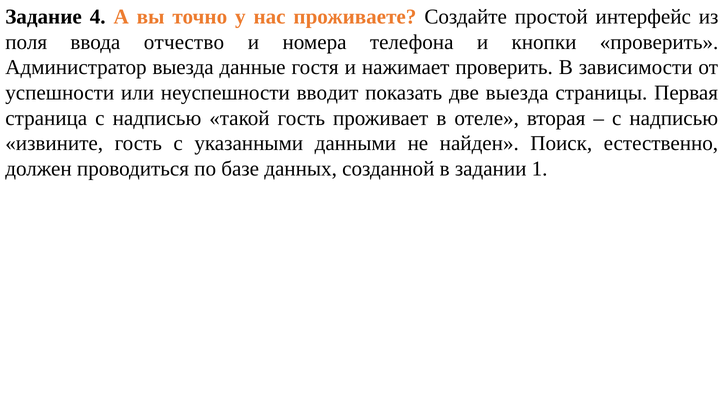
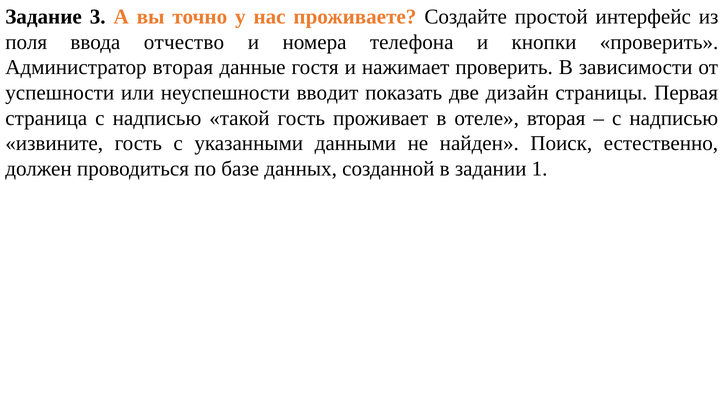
4: 4 -> 3
Администратор выезда: выезда -> вторая
две выезда: выезда -> дизайн
